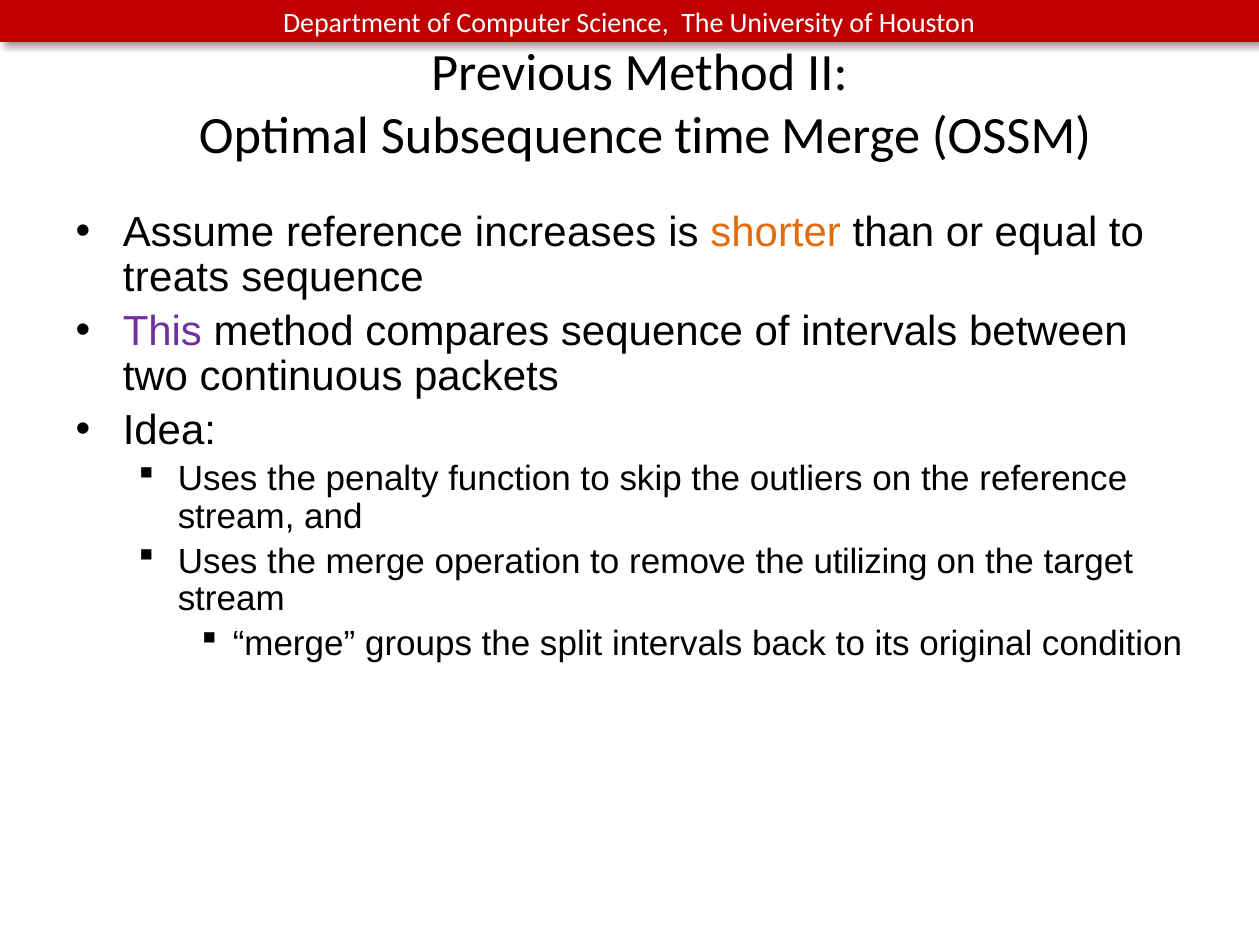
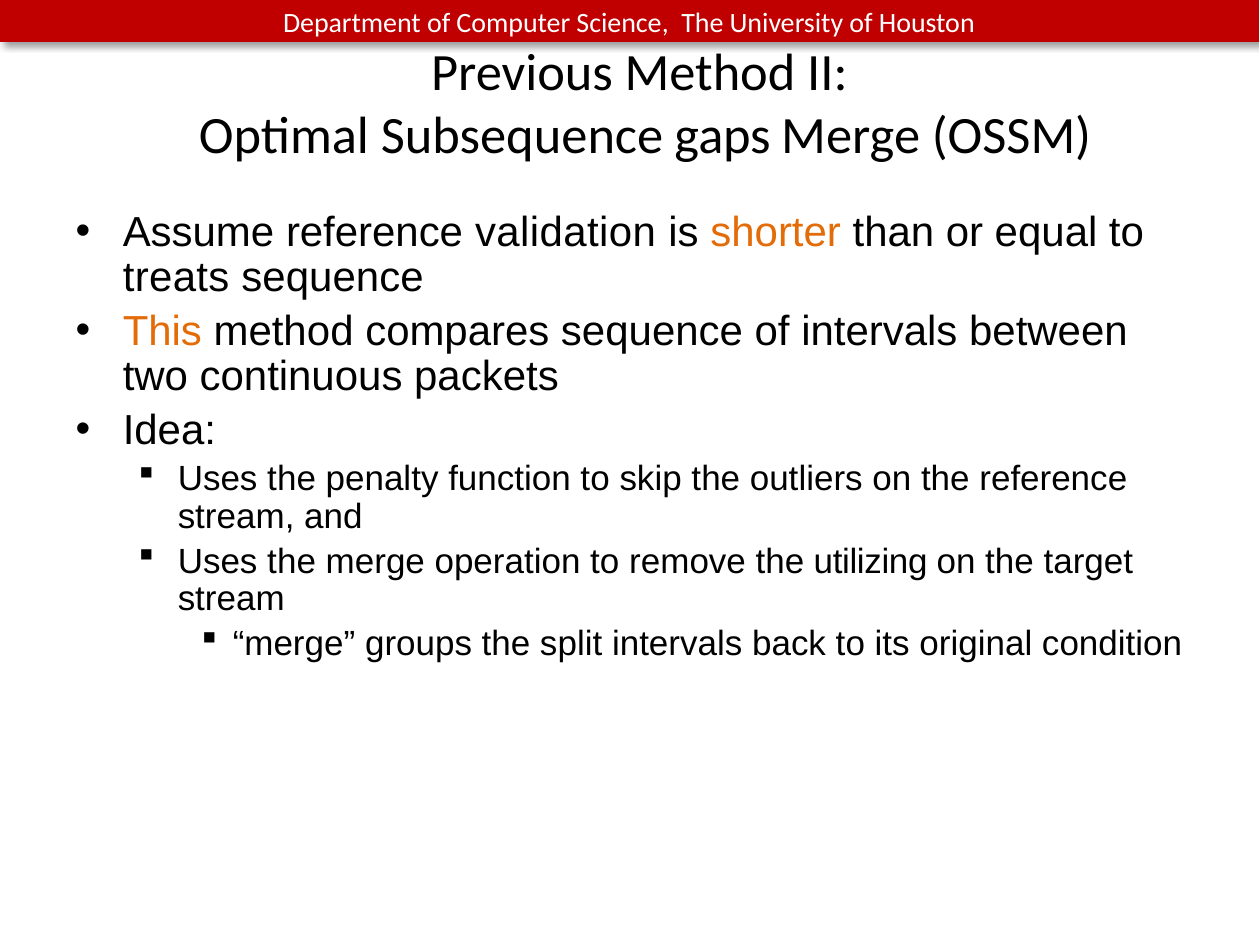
time: time -> gaps
increases: increases -> validation
This colour: purple -> orange
